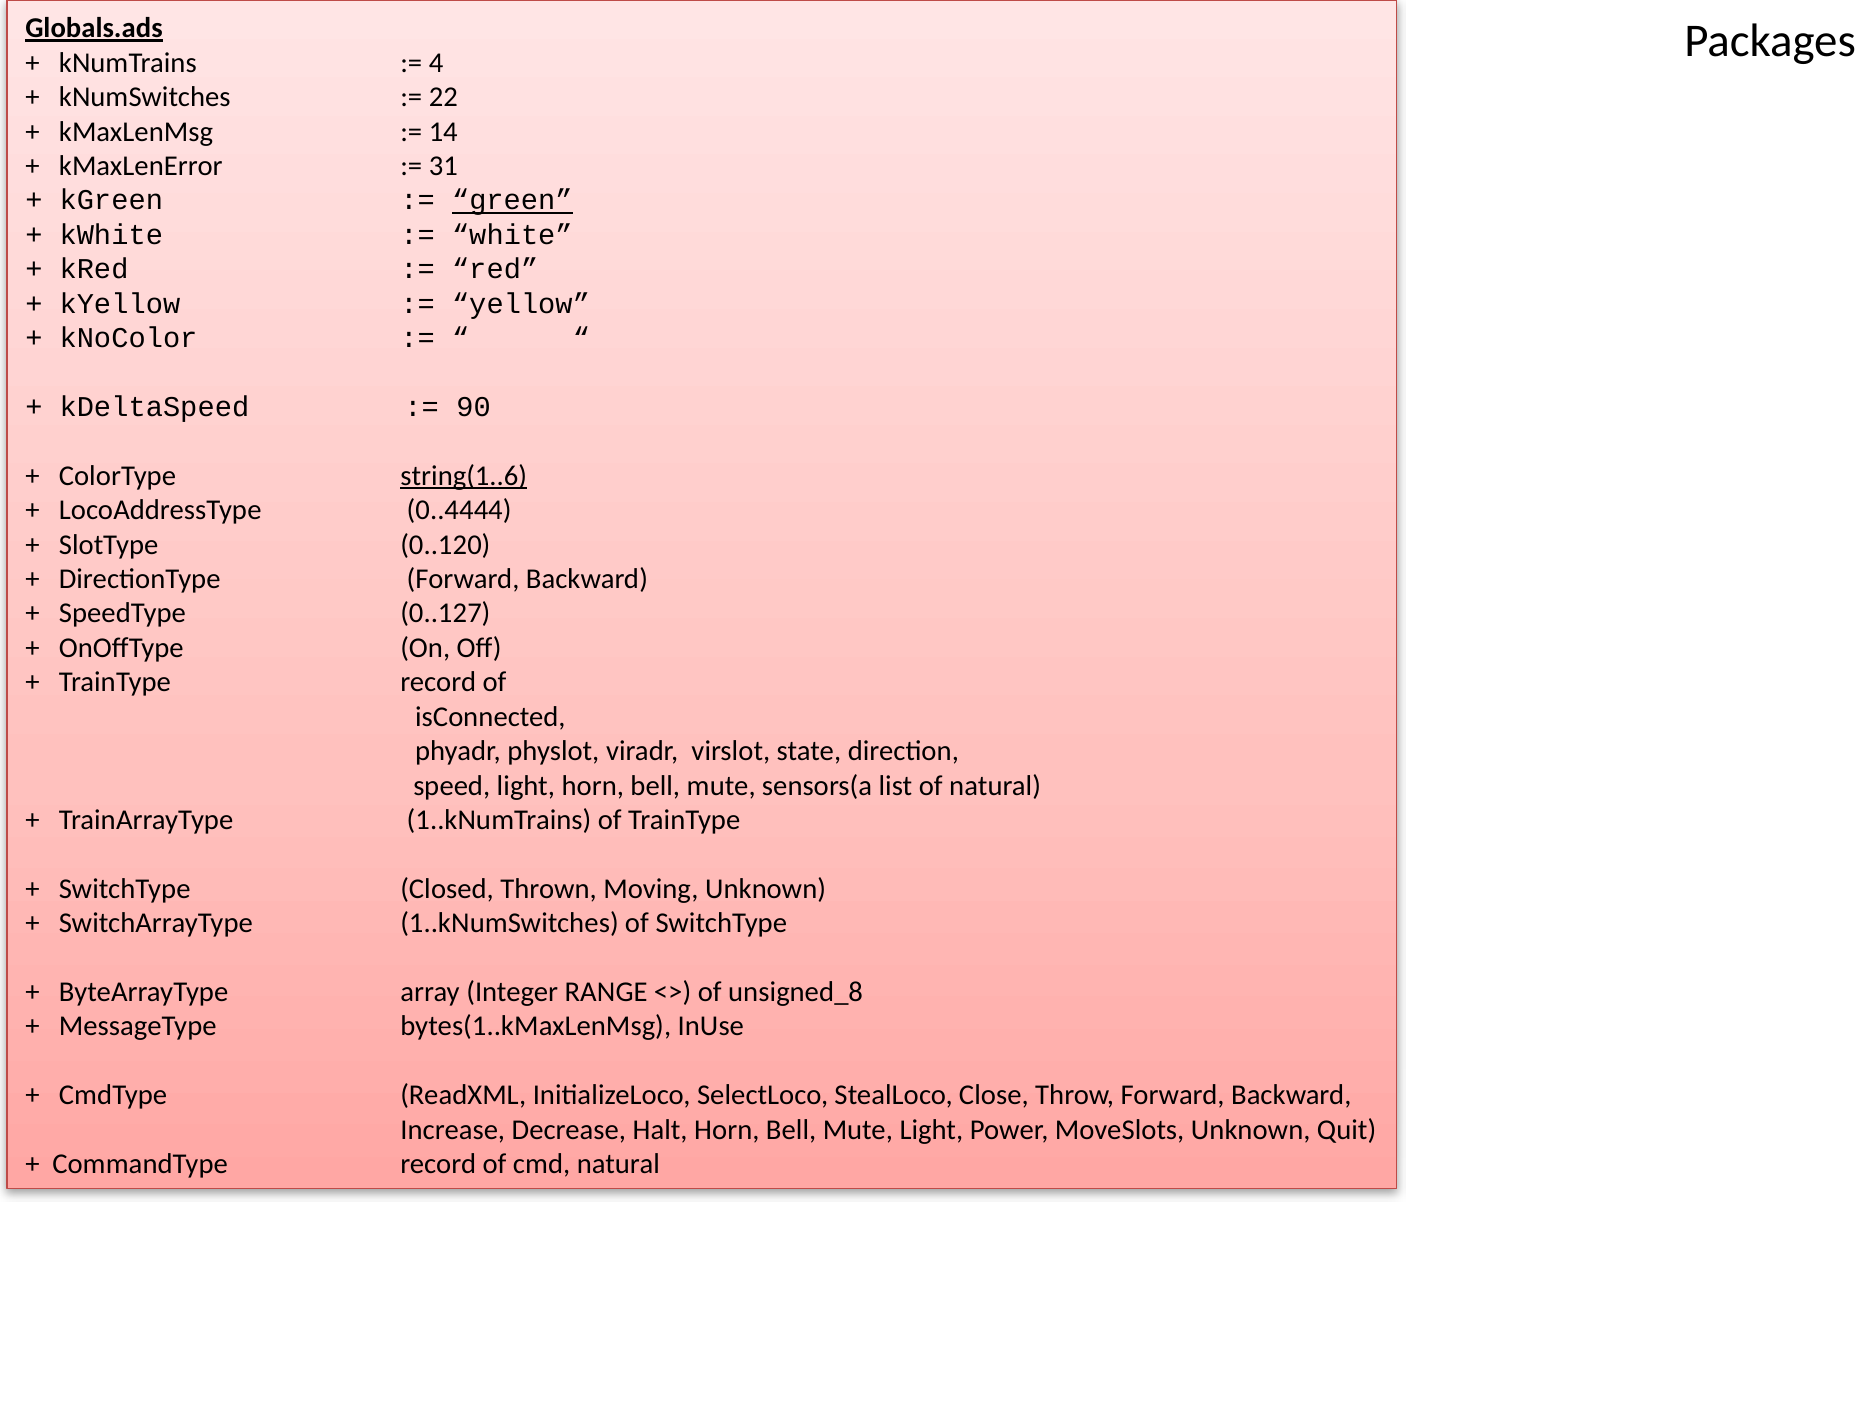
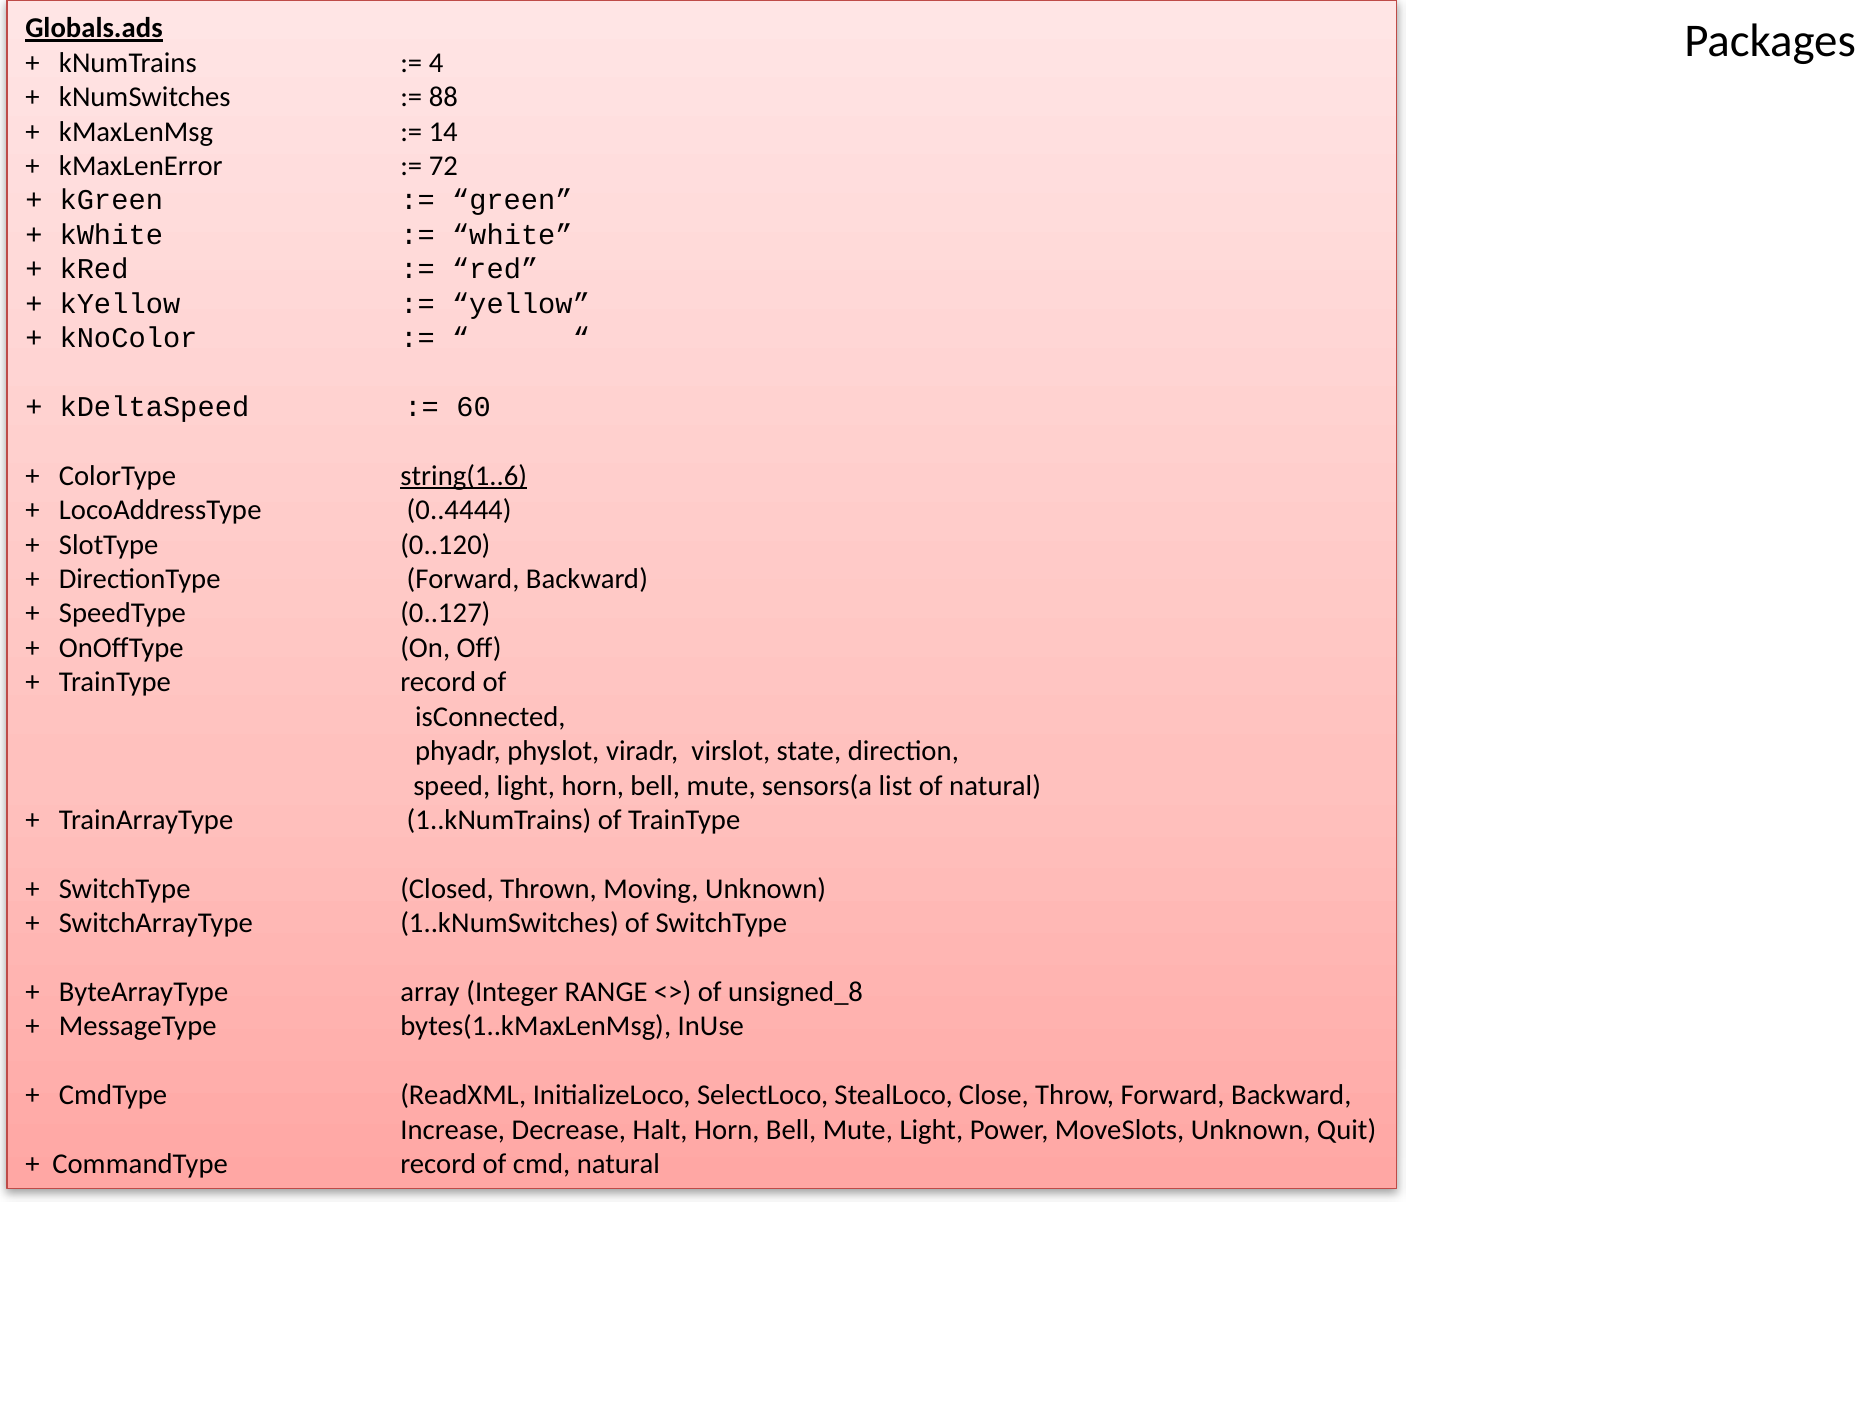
22: 22 -> 88
31: 31 -> 72
green underline: present -> none
90: 90 -> 60
